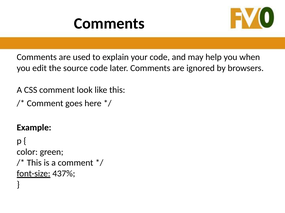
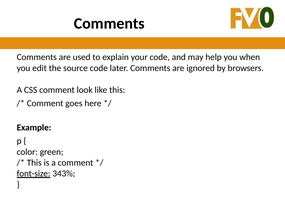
437%: 437% -> 343%
